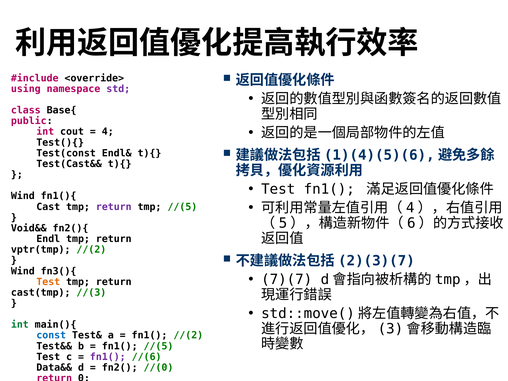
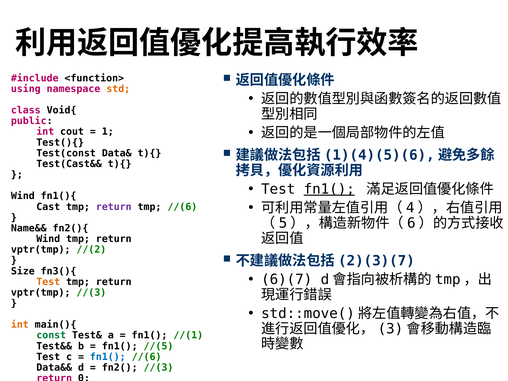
<override>: <override> -> <function>
std colour: purple -> orange
Base{: Base{ -> Void{
4: 4 -> 1
Endl&: Endl& -> Data&
fn1( at (329, 189) underline: none -> present
tmp //(5: //(5 -> //(6
Void&&: Void&& -> Name&&
Endl at (48, 239): Endl -> Wind
Wind at (23, 271): Wind -> Size
7)(7: 7)(7 -> 6)(7
cast(tmp at (41, 293): cast(tmp -> vptr(tmp
int at (20, 325) colour: green -> orange
const colour: blue -> green
fn1( //(2: //(2 -> //(1
fn1( at (108, 357) colour: purple -> blue
fn2( //(0: //(0 -> //(3
